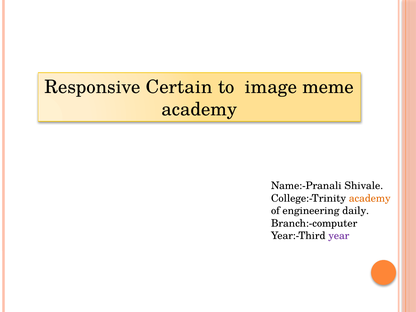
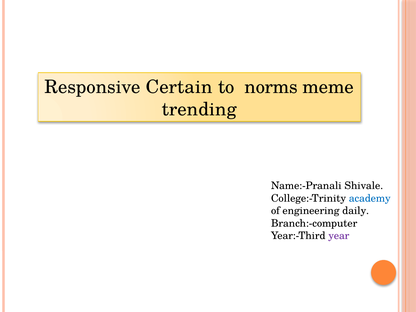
image: image -> norms
academy at (199, 109): academy -> trending
academy at (370, 198) colour: orange -> blue
